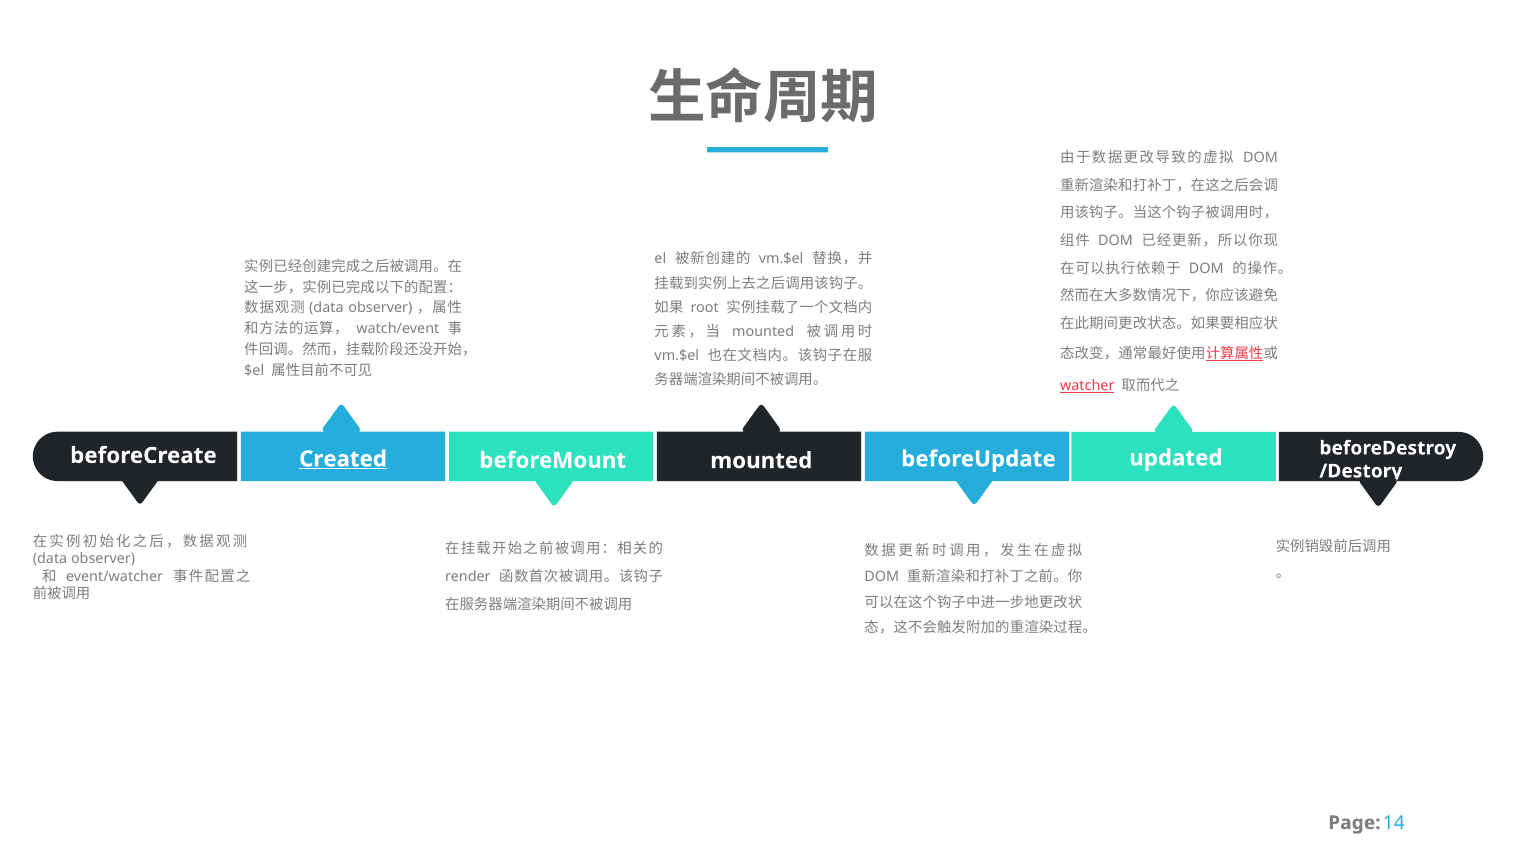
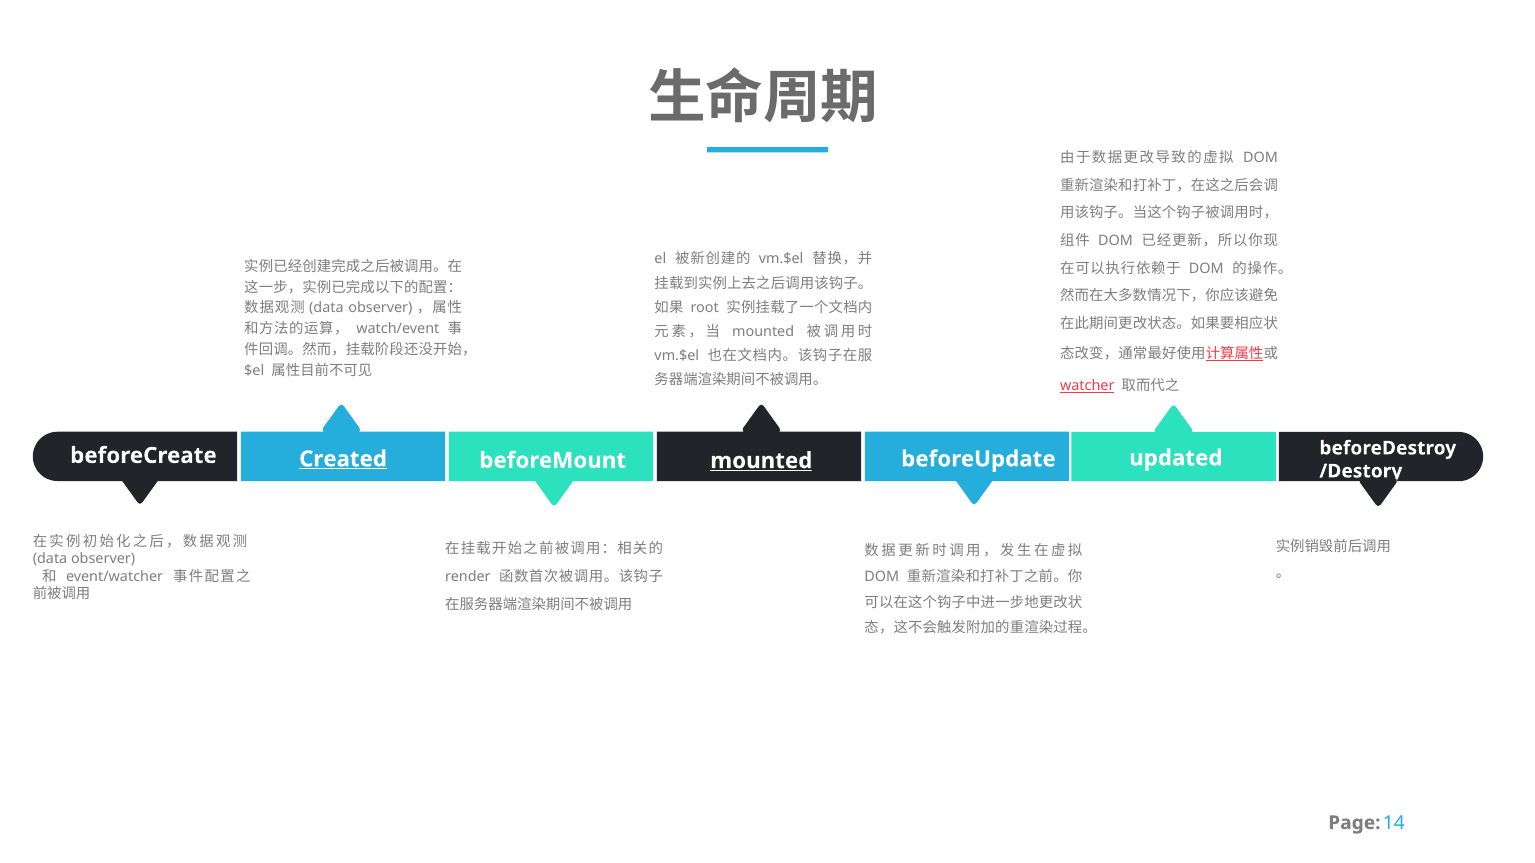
mounted at (761, 461) underline: none -> present
